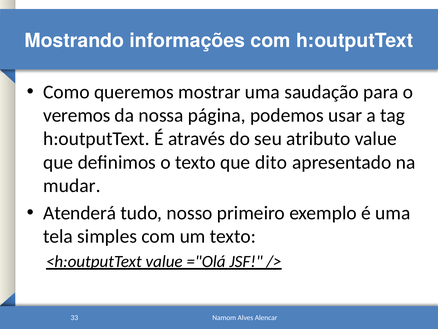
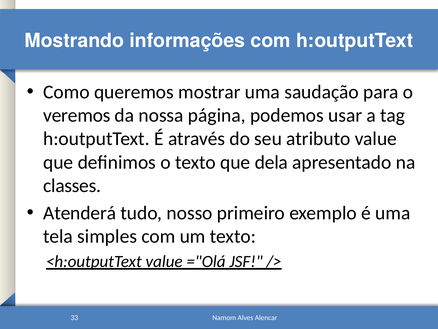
dito: dito -> dela
mudar: mudar -> classes
